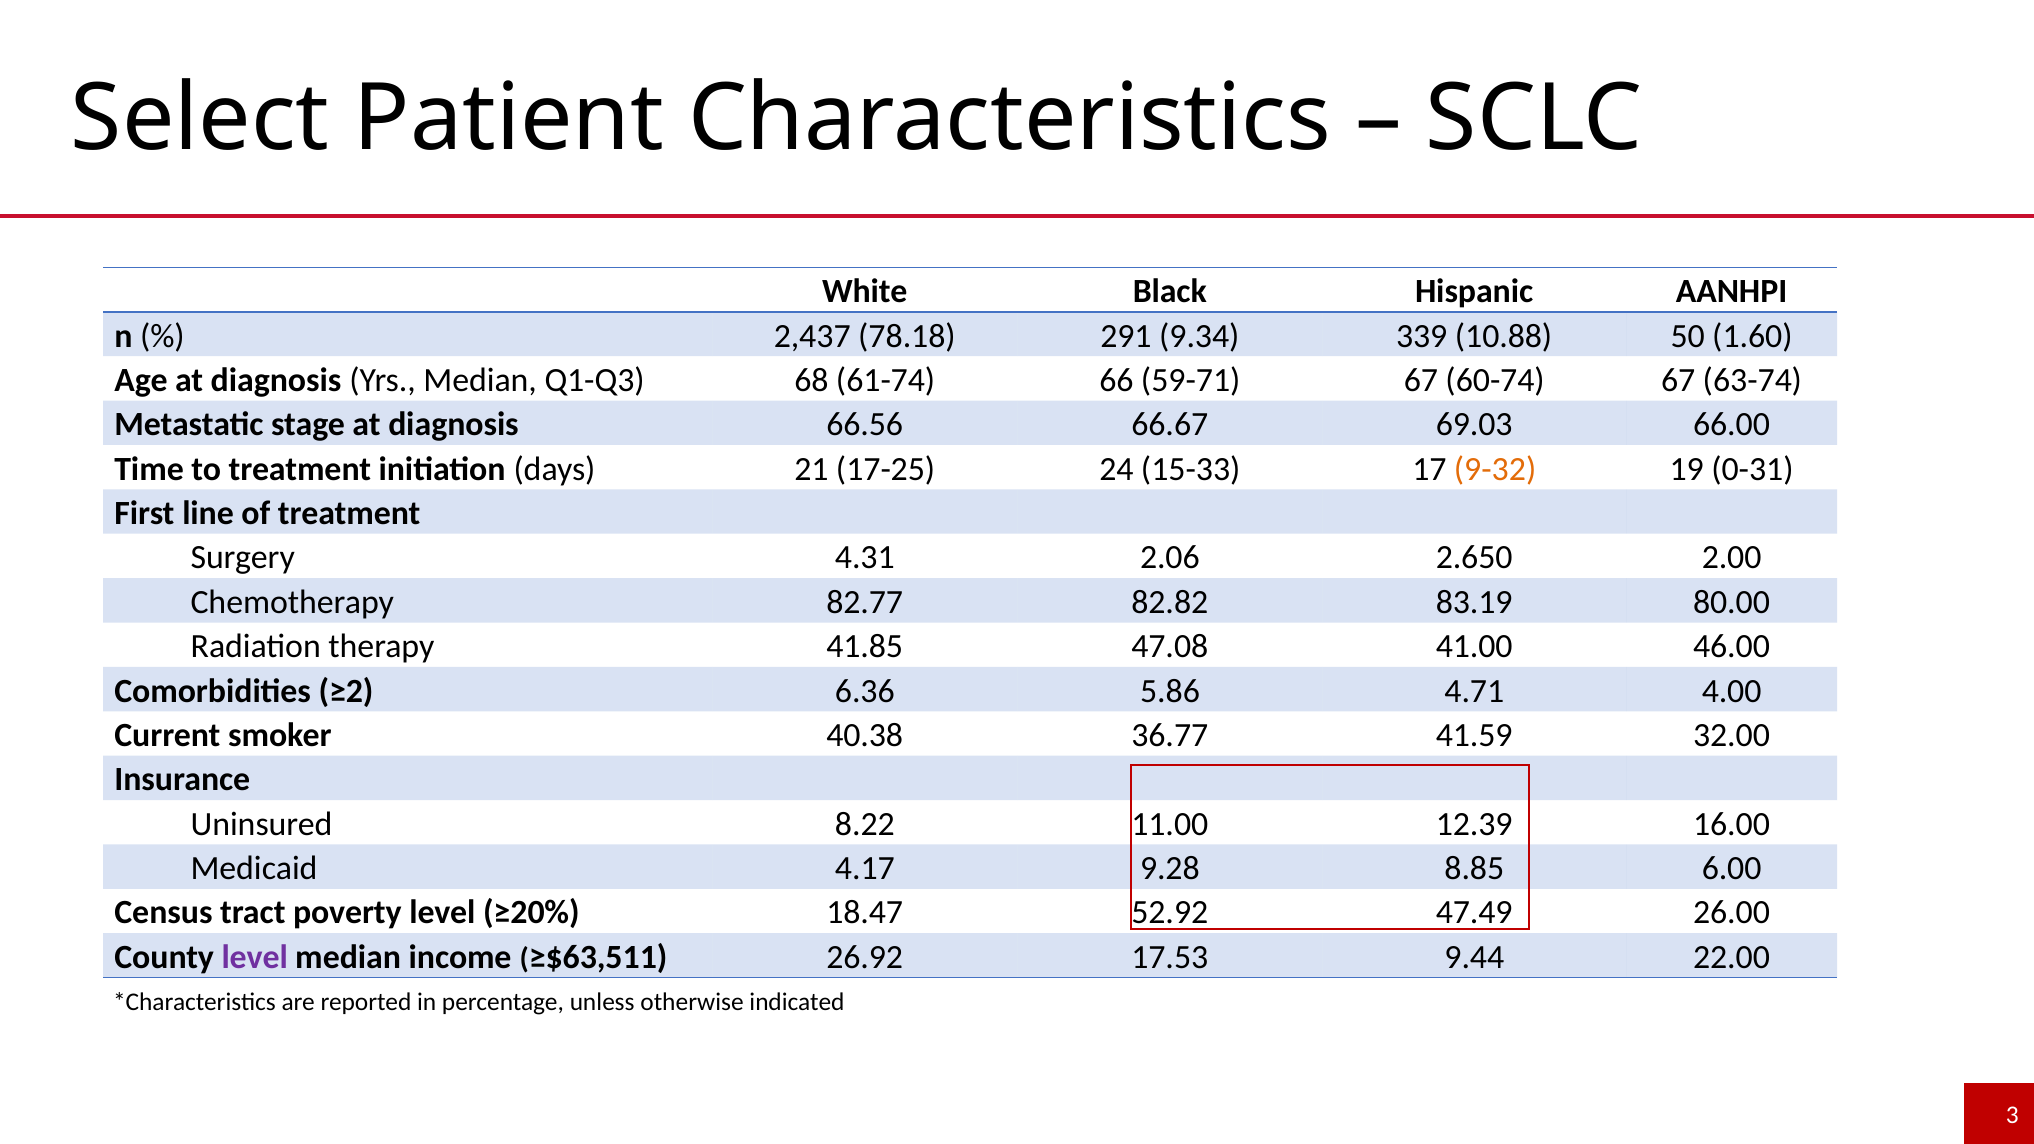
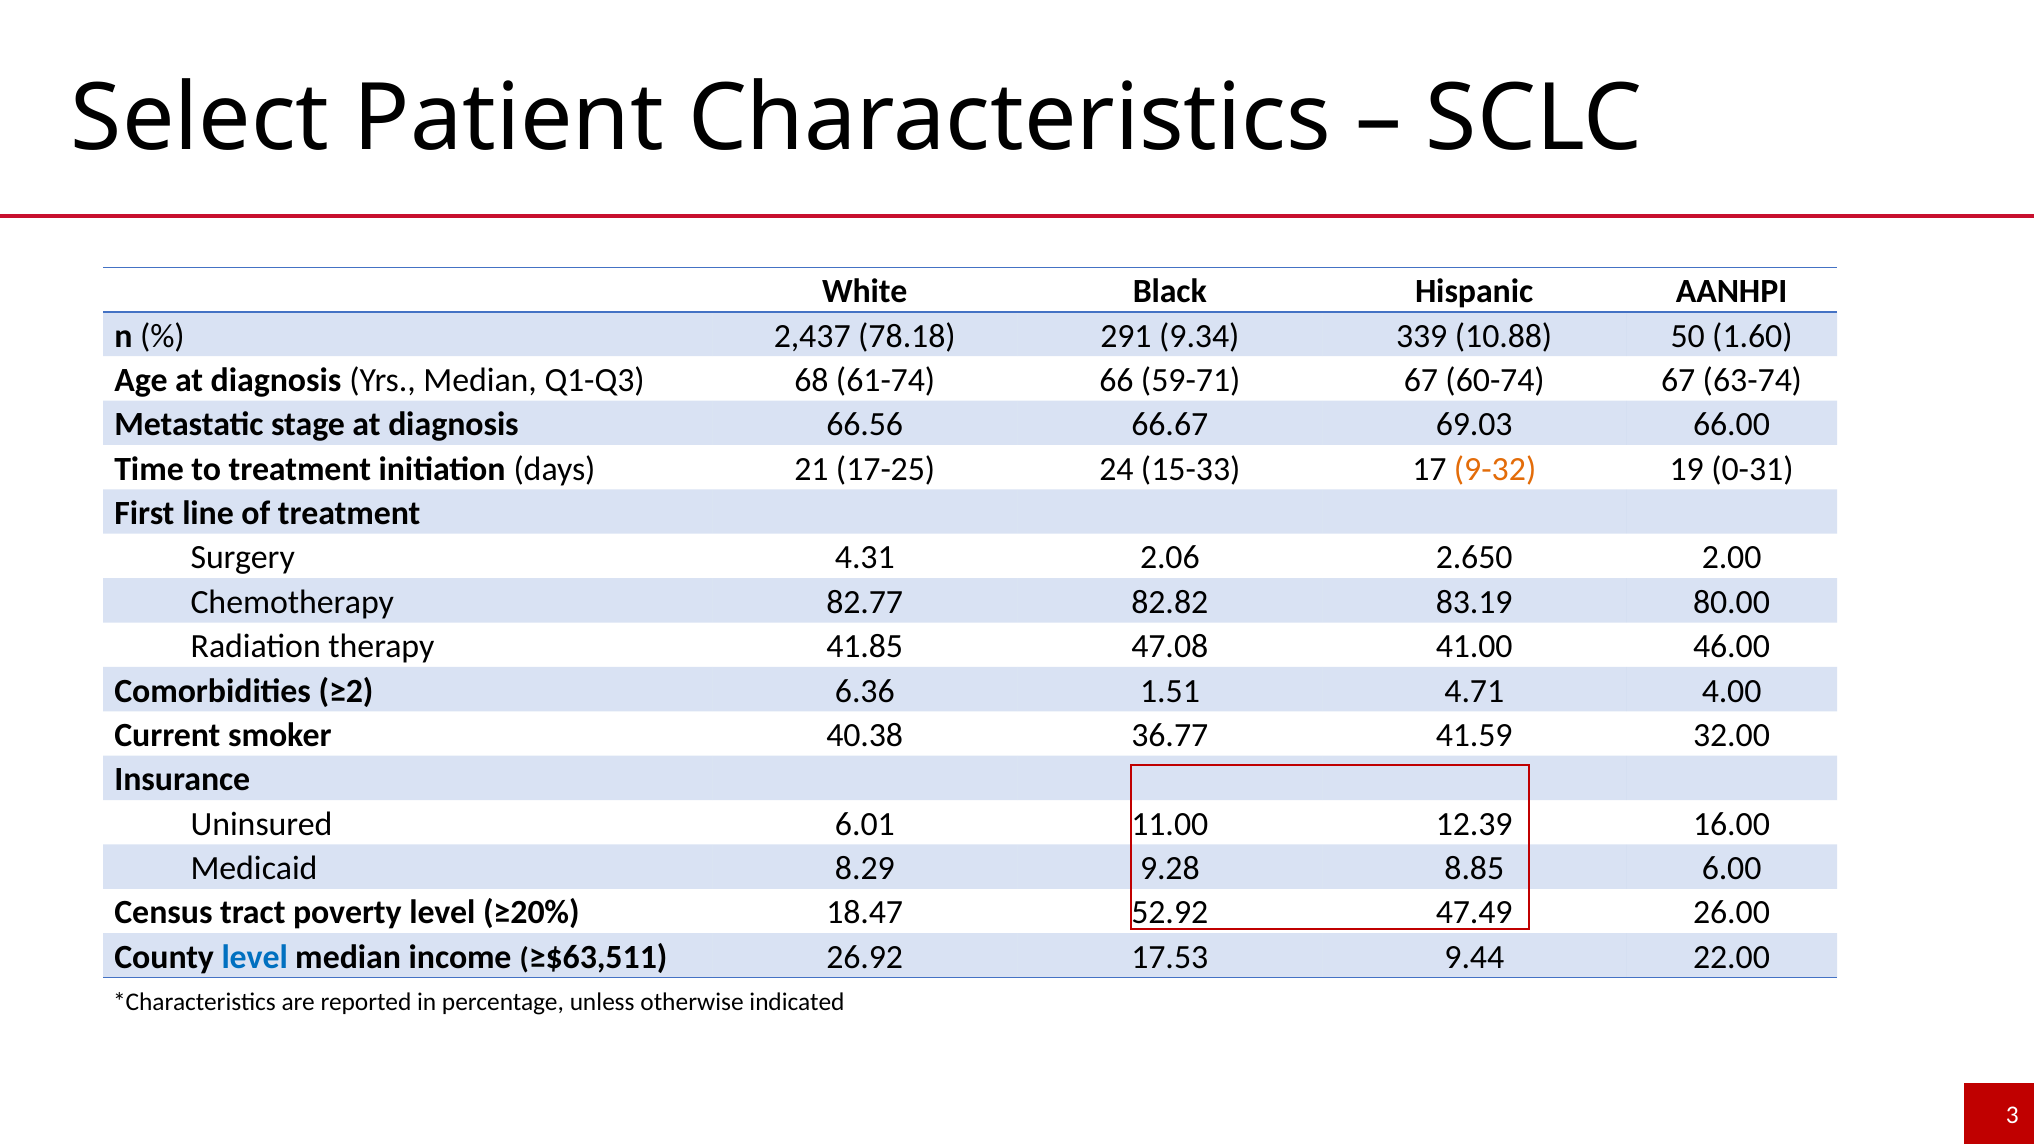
5.86: 5.86 -> 1.51
8.22: 8.22 -> 6.01
4.17: 4.17 -> 8.29
level at (255, 957) colour: purple -> blue
